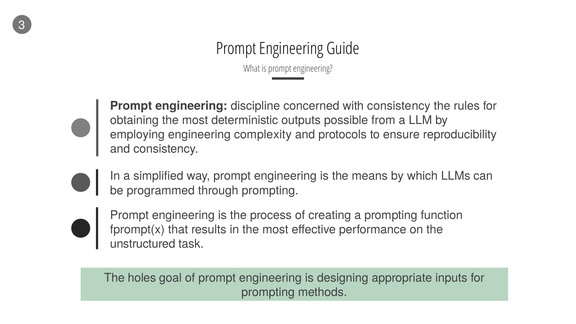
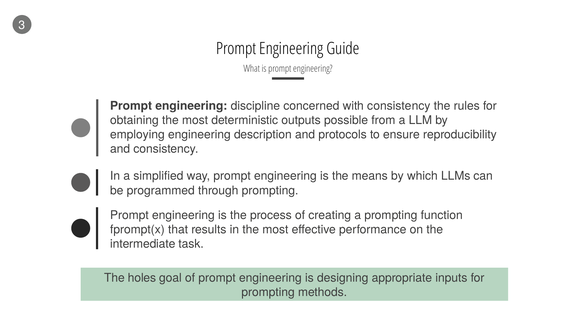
complexity: complexity -> description
unstructured: unstructured -> intermediate
